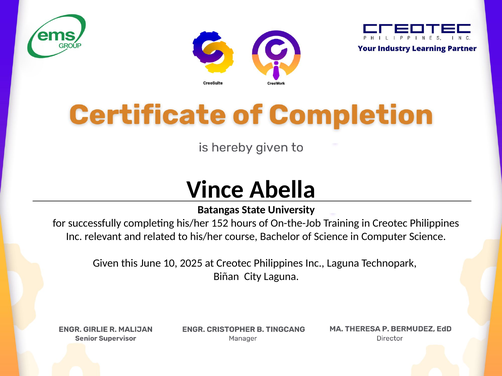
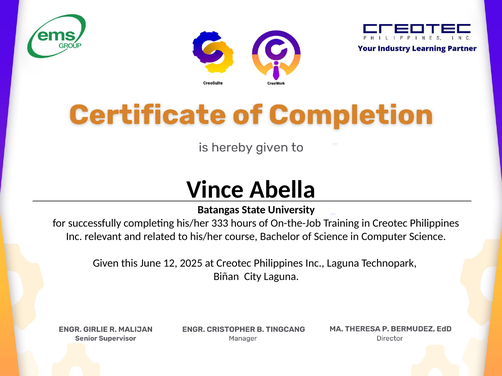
152: 152 -> 333
10: 10 -> 12
